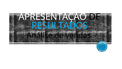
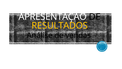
RESULTADOS colour: light blue -> yellow
